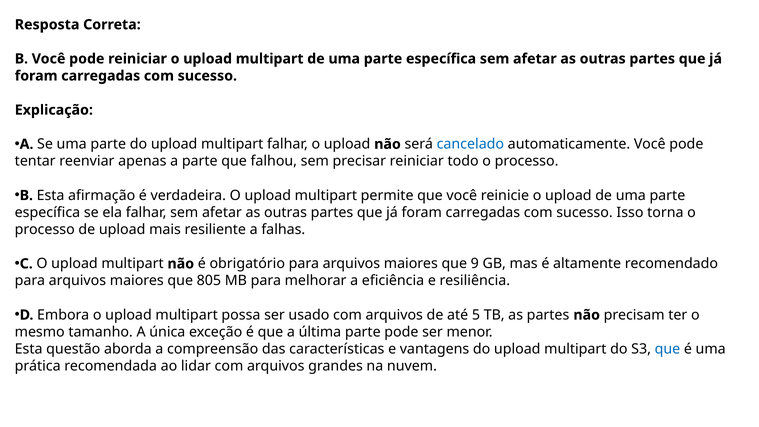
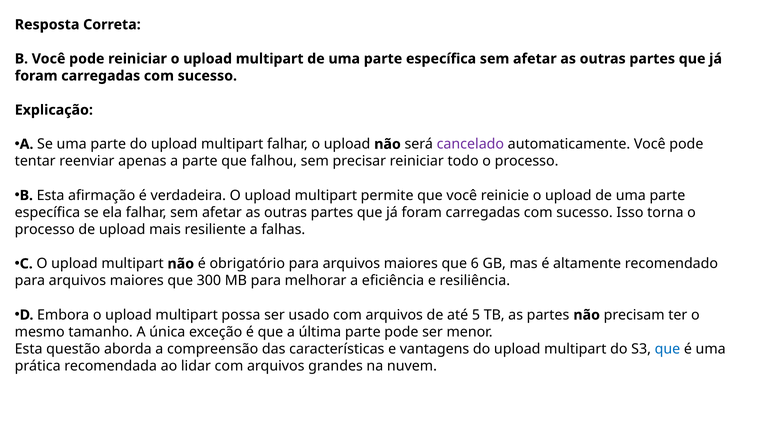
cancelado colour: blue -> purple
9: 9 -> 6
805: 805 -> 300
